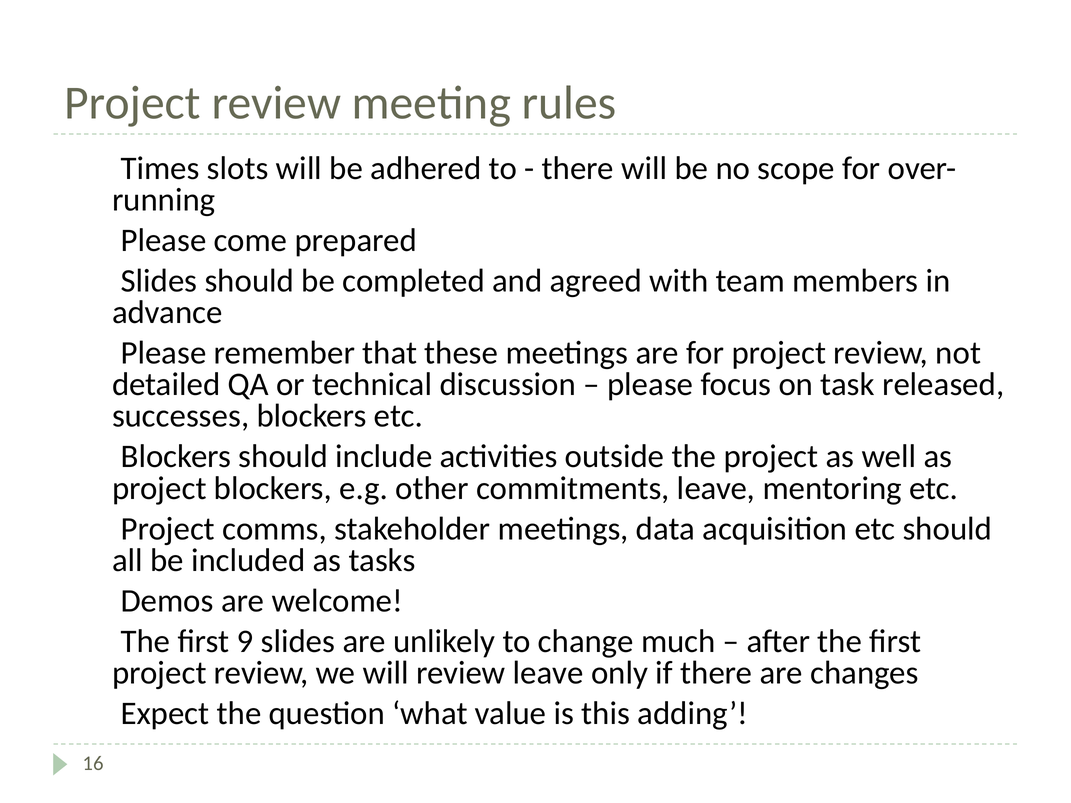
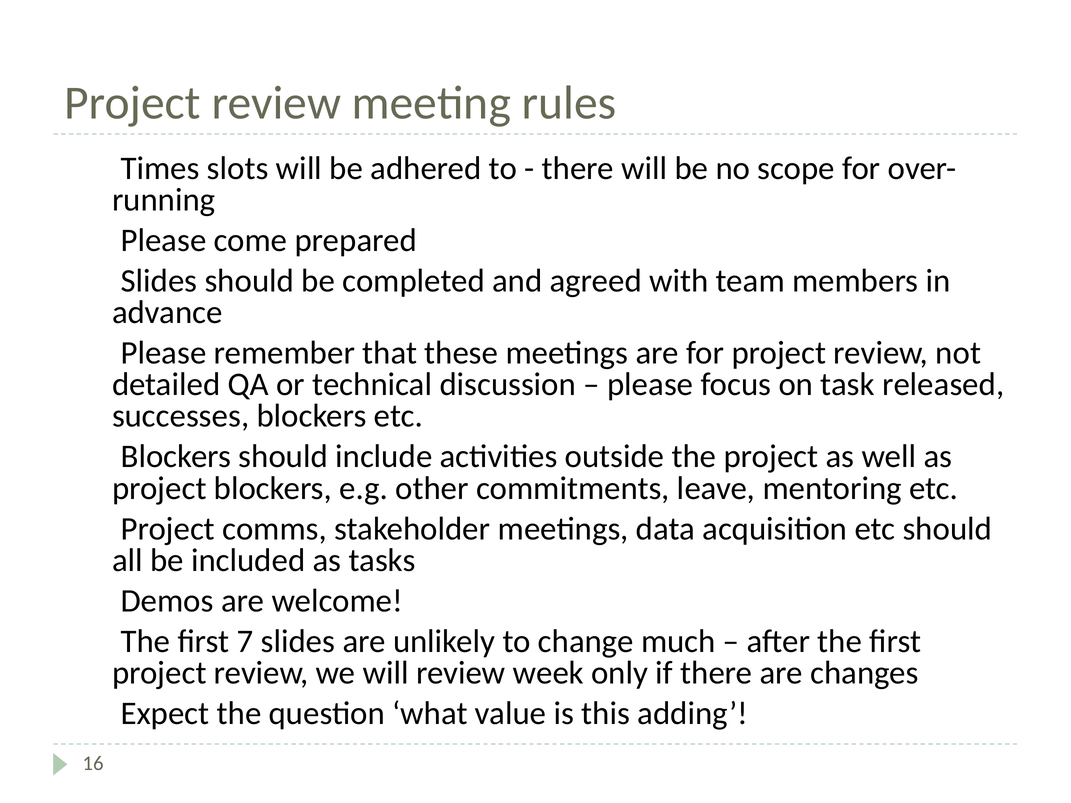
9: 9 -> 7
review leave: leave -> week
